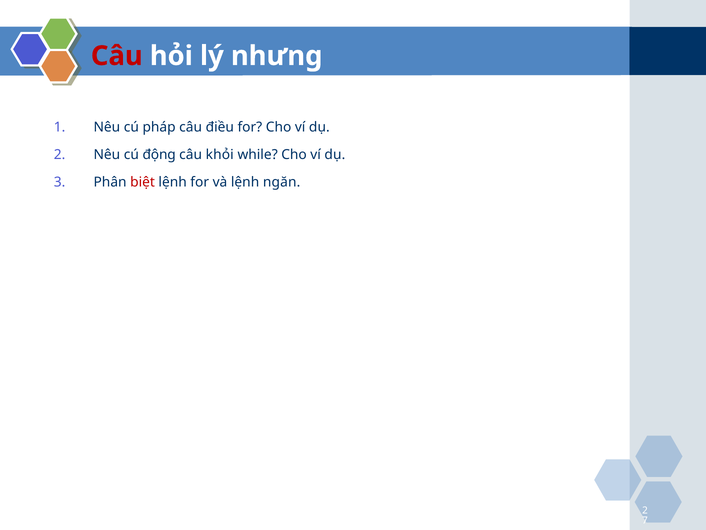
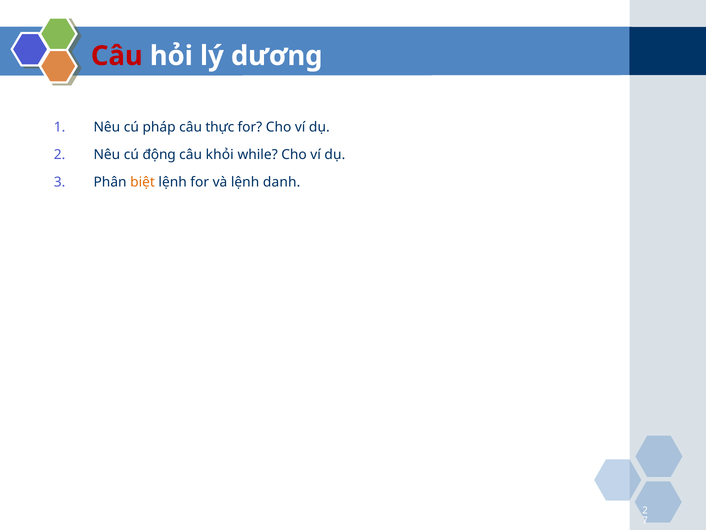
nhưng: nhưng -> dương
điều: điều -> thực
biệt colour: red -> orange
ngăn: ngăn -> danh
